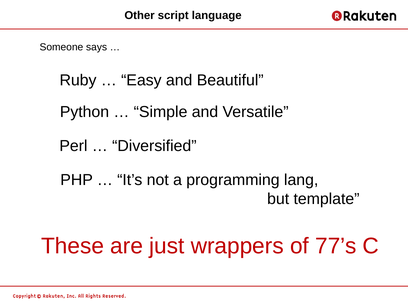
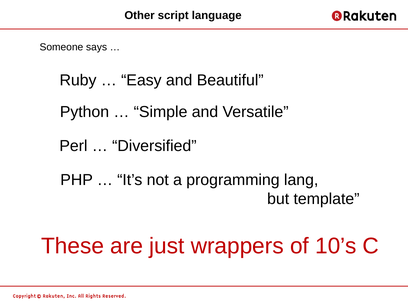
77’s: 77’s -> 10’s
